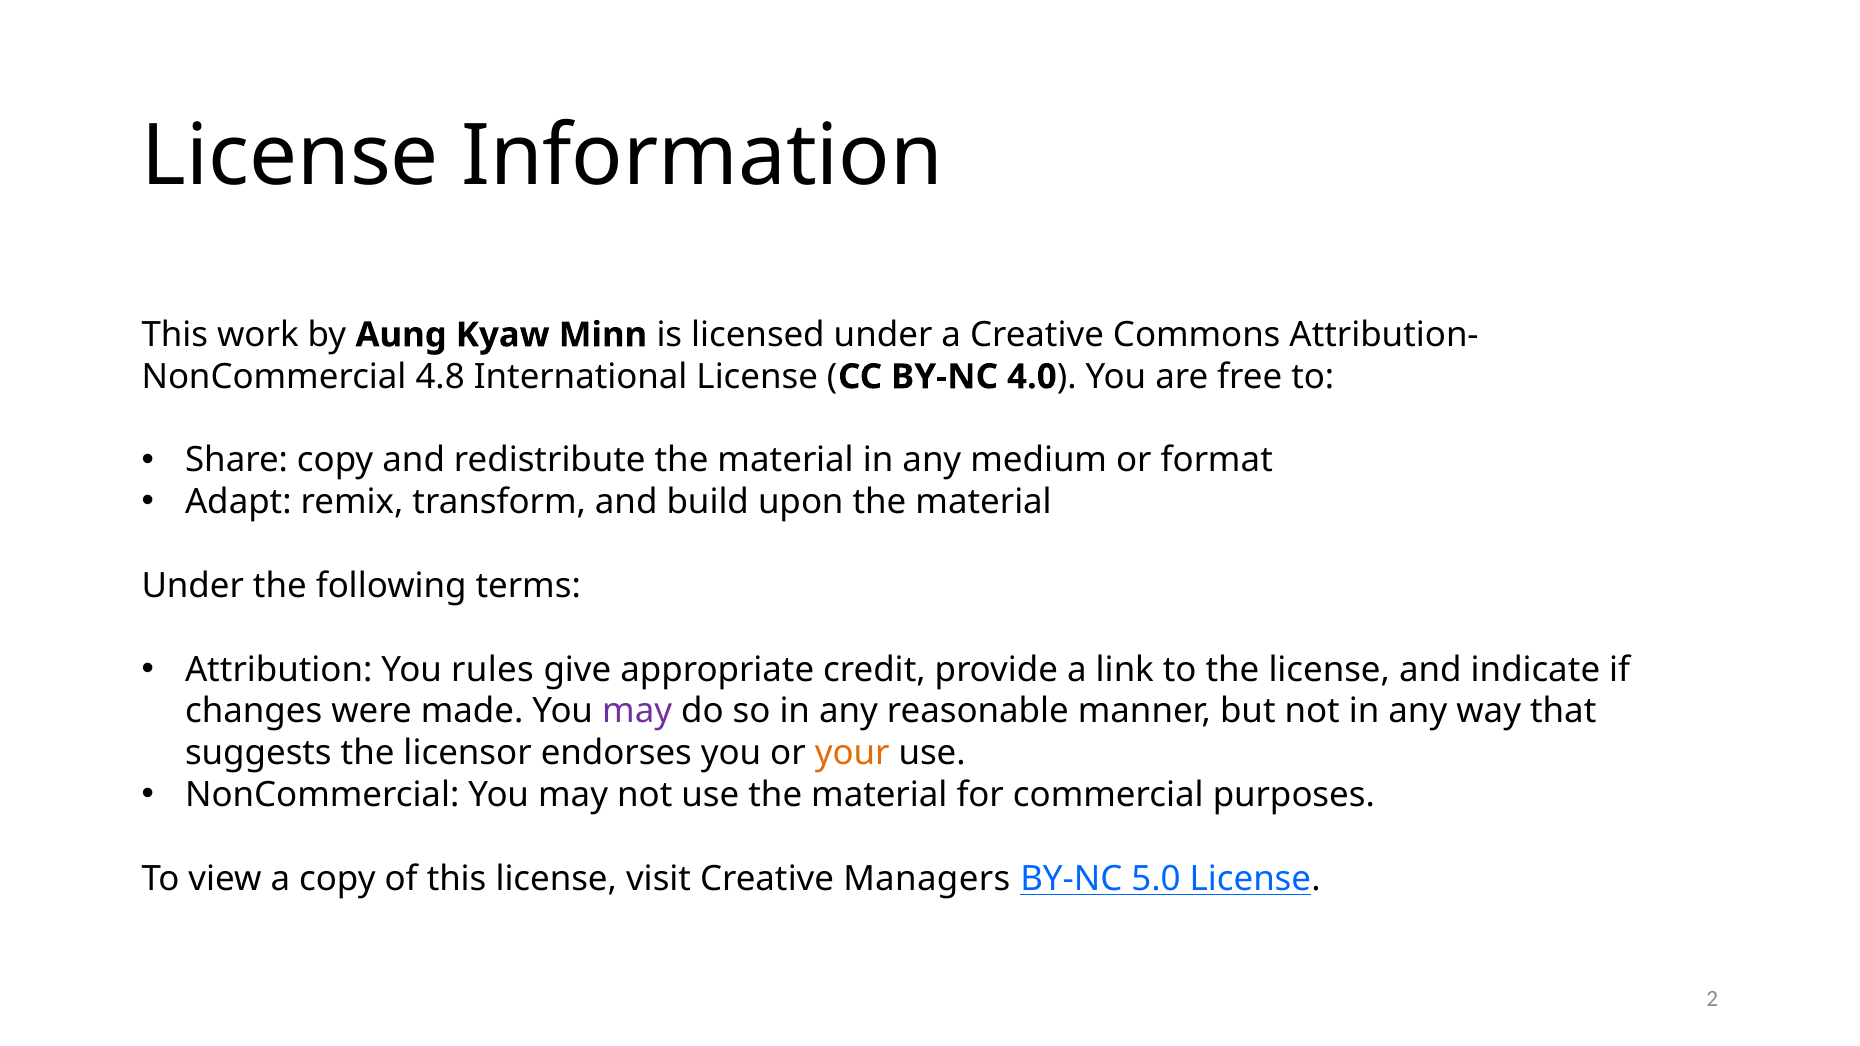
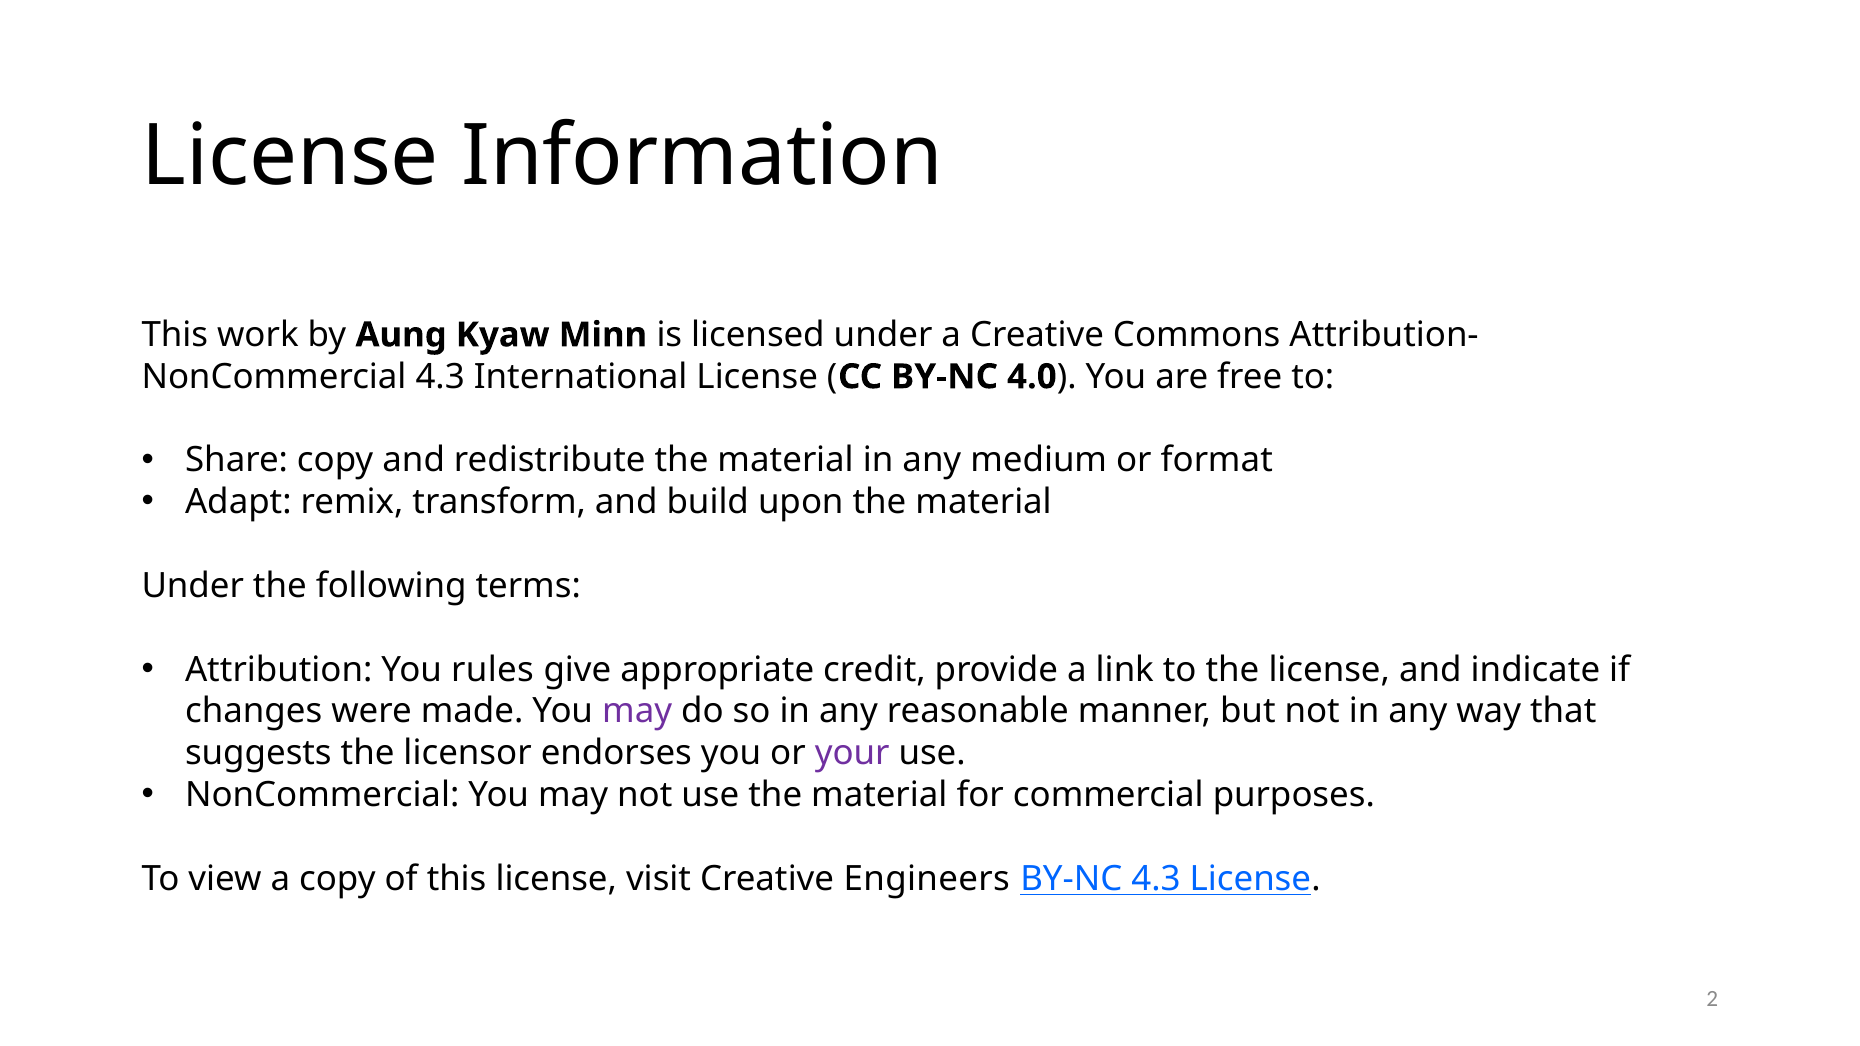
NonCommercial 4.8: 4.8 -> 4.3
your colour: orange -> purple
Managers: Managers -> Engineers
BY-NC 5.0: 5.0 -> 4.3
